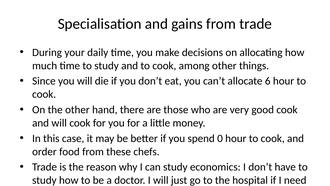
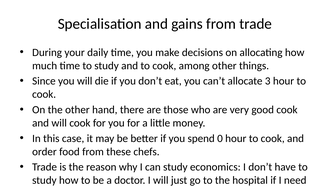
6: 6 -> 3
